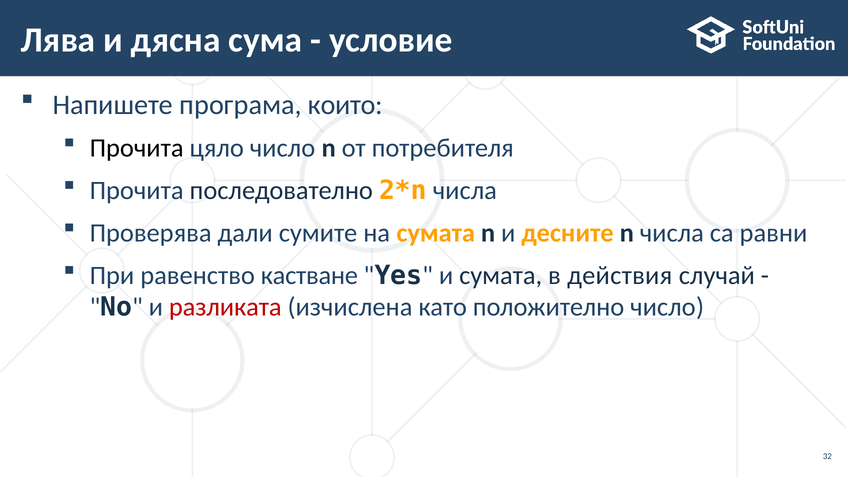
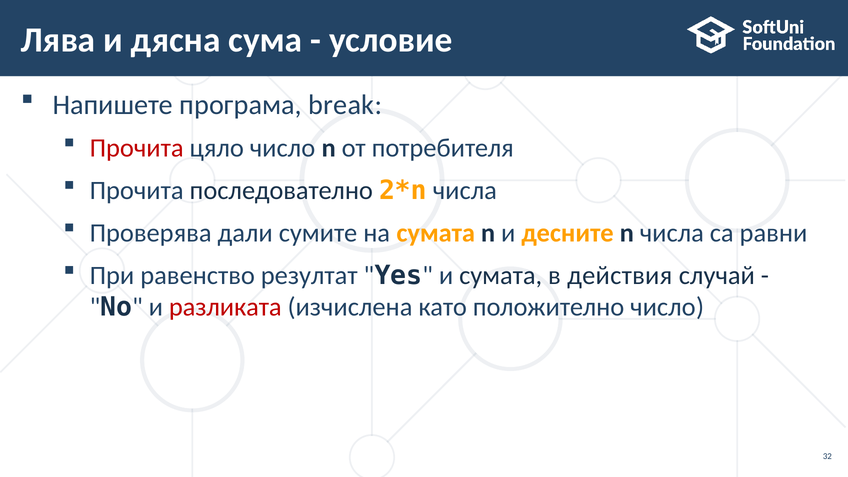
които: които -> break
Прочита at (137, 148) colour: black -> red
кастване: кастване -> резултат
